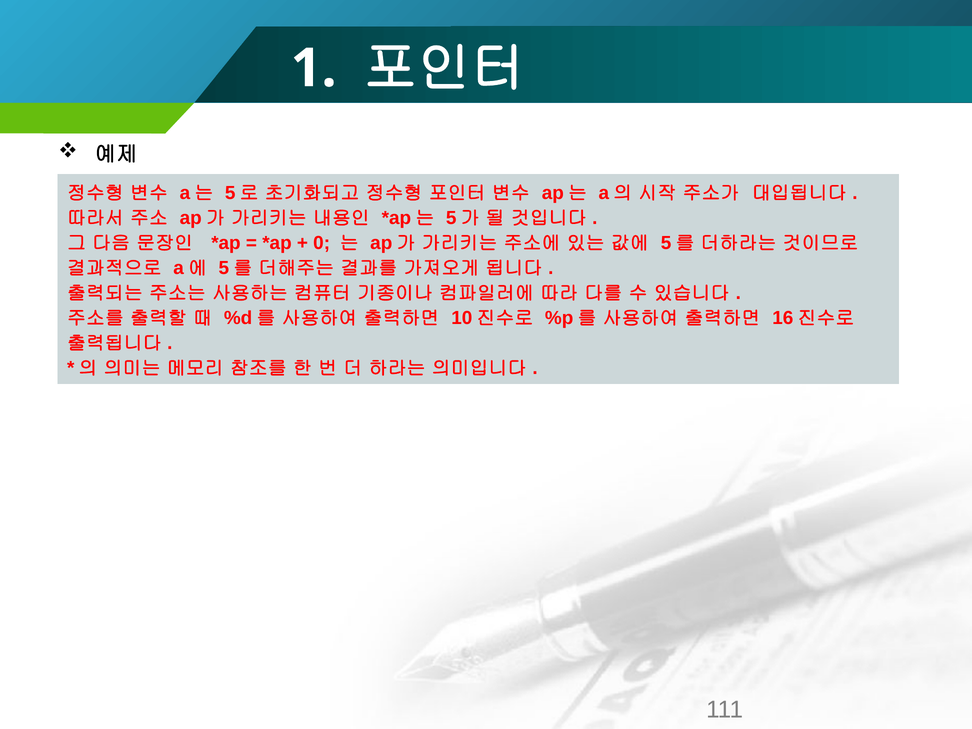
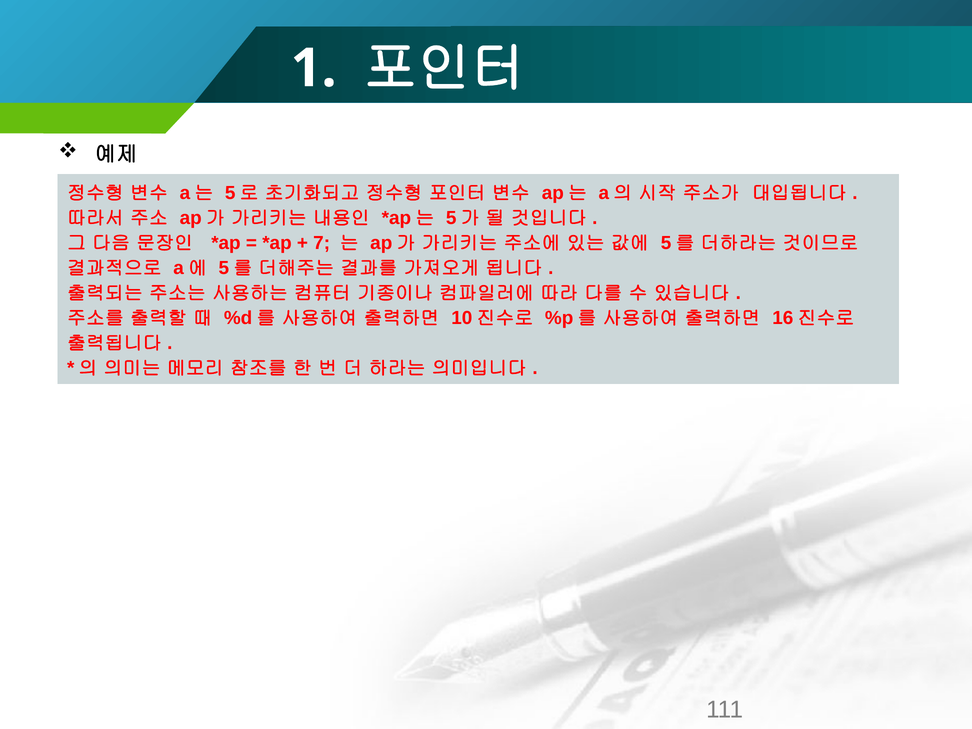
0: 0 -> 7
